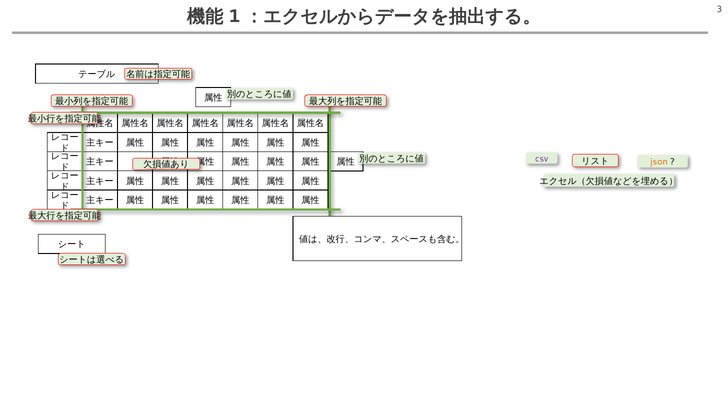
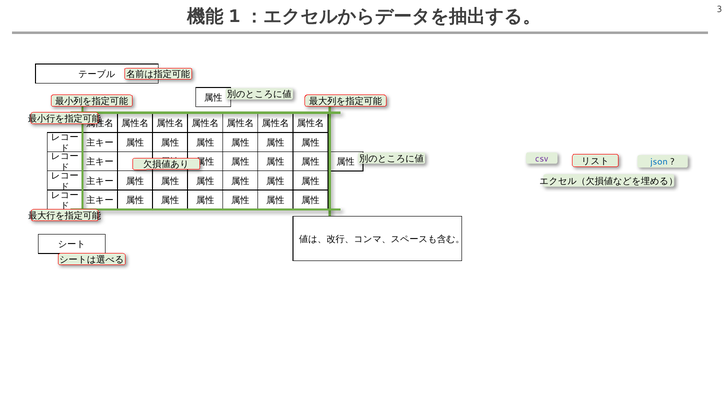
json colour: orange -> blue
